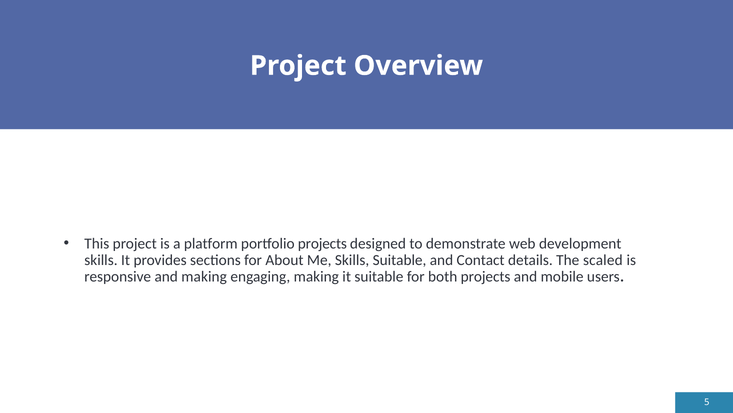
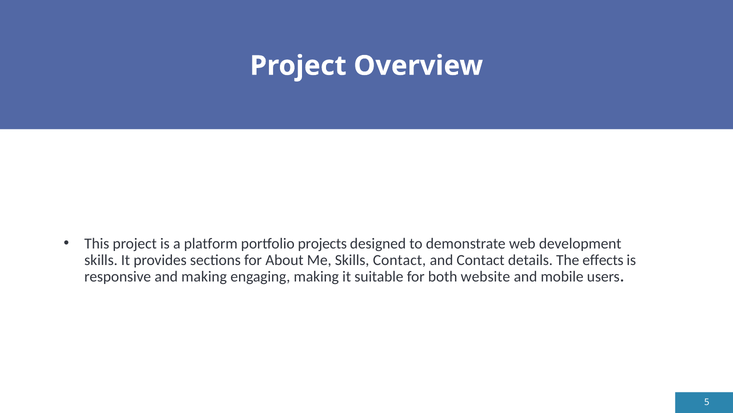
Skills Suitable: Suitable -> Contact
scaled: scaled -> effects
both projects: projects -> website
